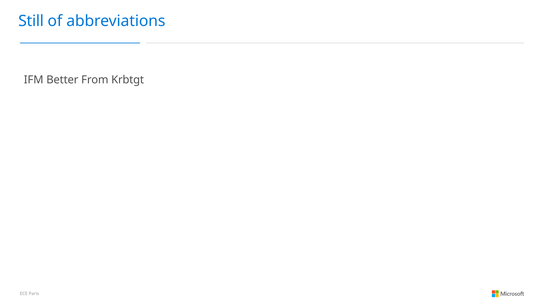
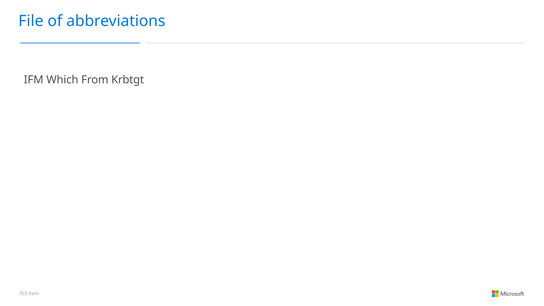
Still: Still -> File
Better: Better -> Which
